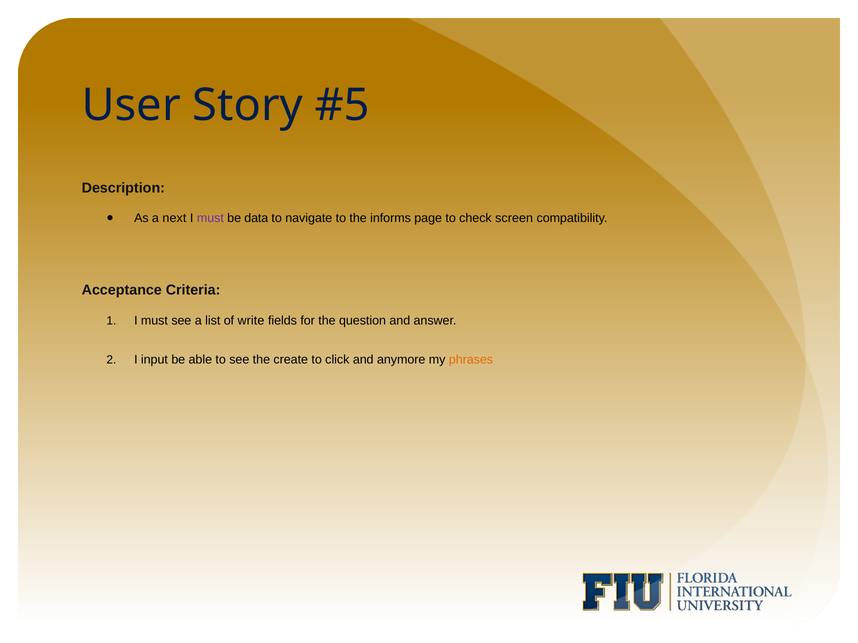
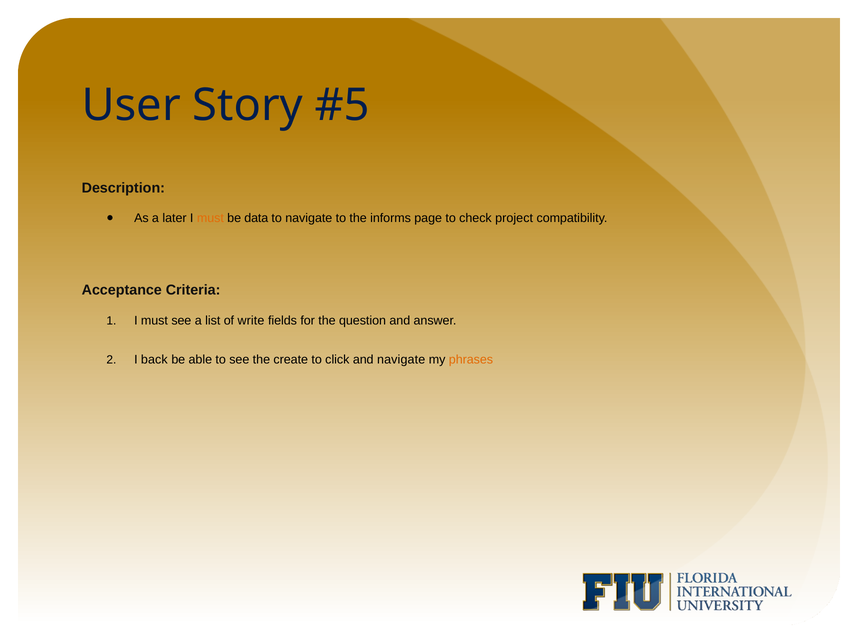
next: next -> later
must at (210, 218) colour: purple -> orange
screen: screen -> project
input: input -> back
and anymore: anymore -> navigate
